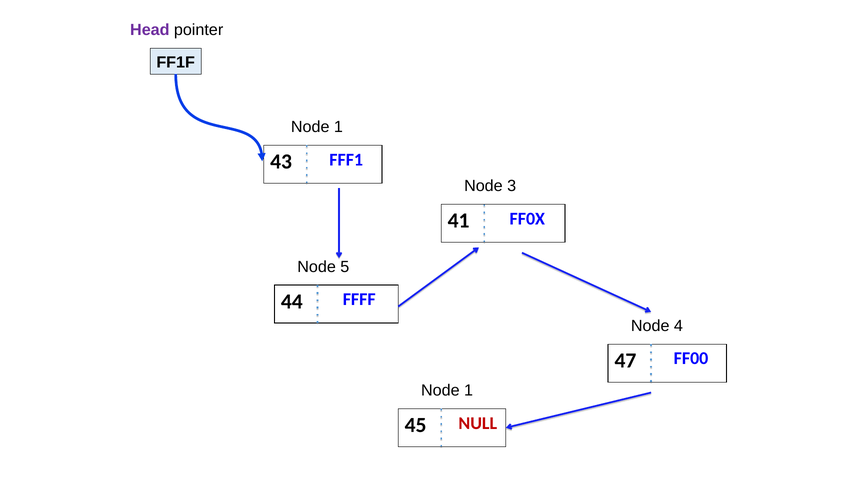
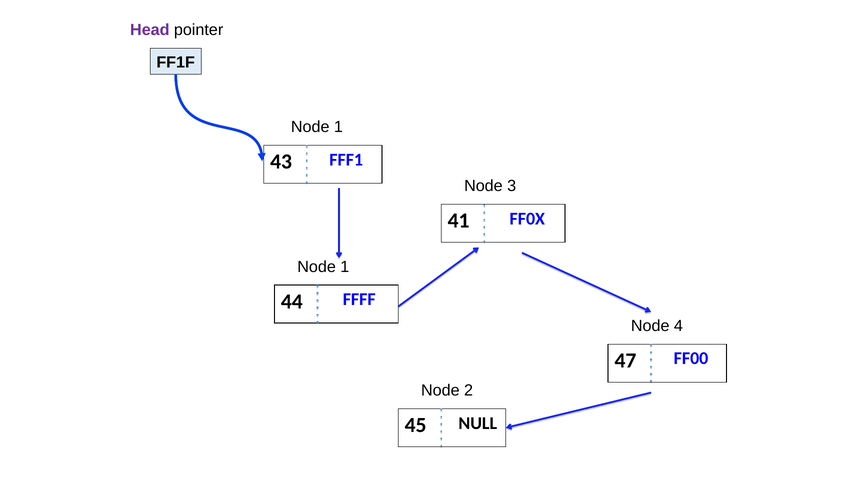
5 at (345, 267): 5 -> 1
1 at (469, 391): 1 -> 2
NULL colour: red -> black
